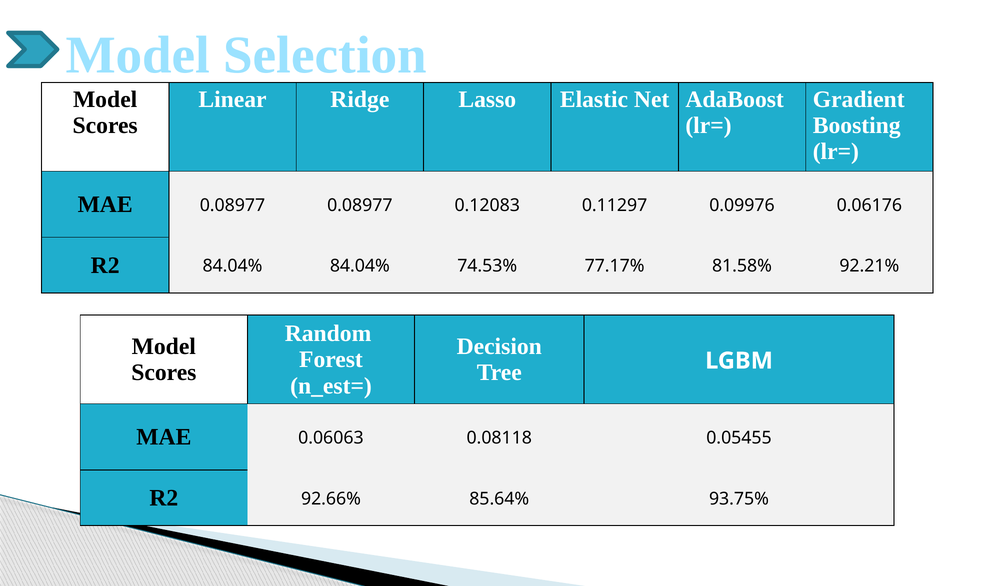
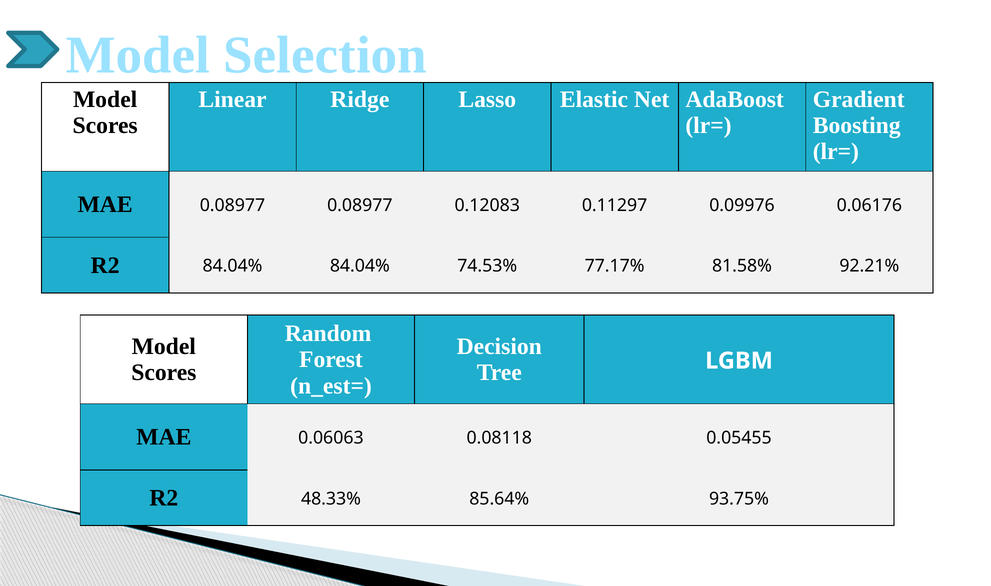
92.66%: 92.66% -> 48.33%
